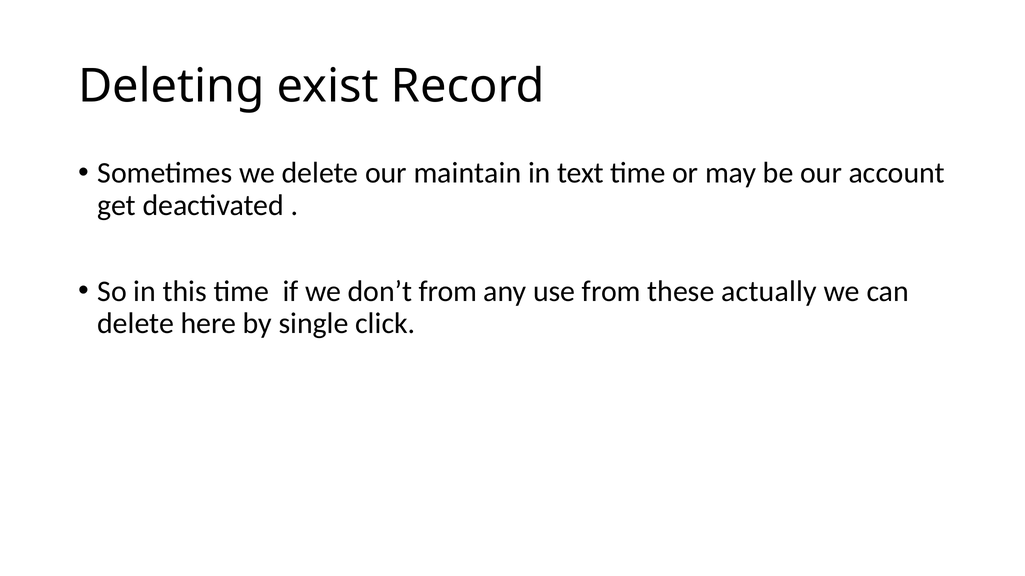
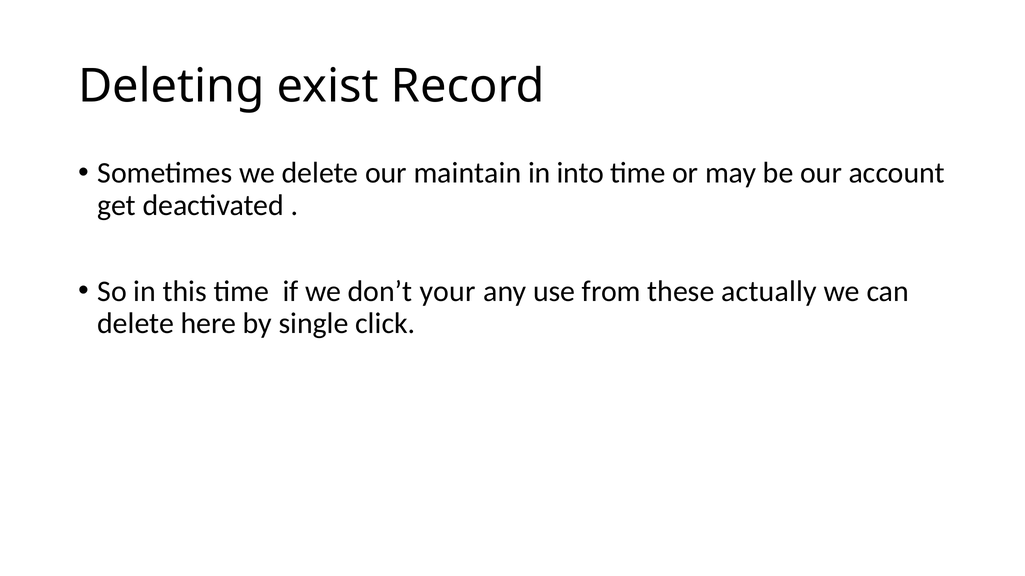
text: text -> into
don’t from: from -> your
